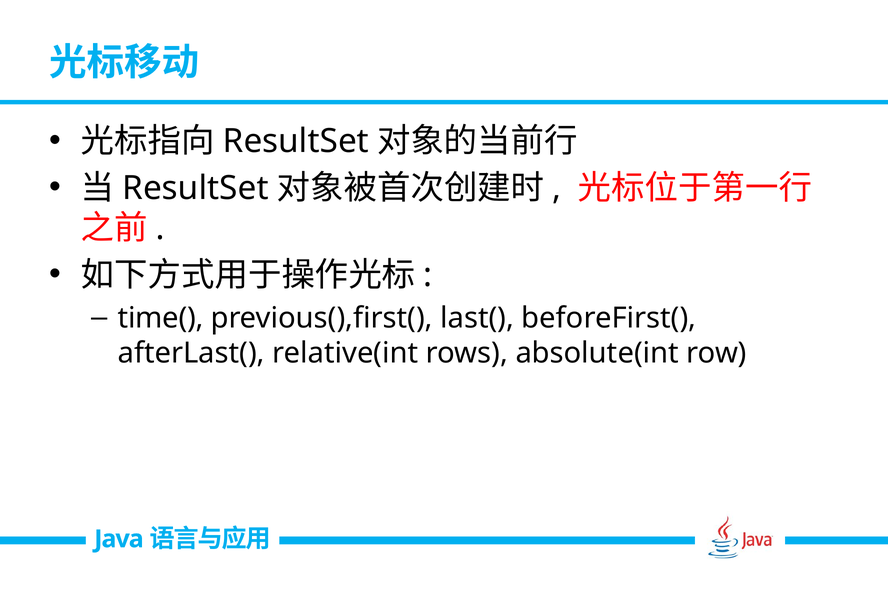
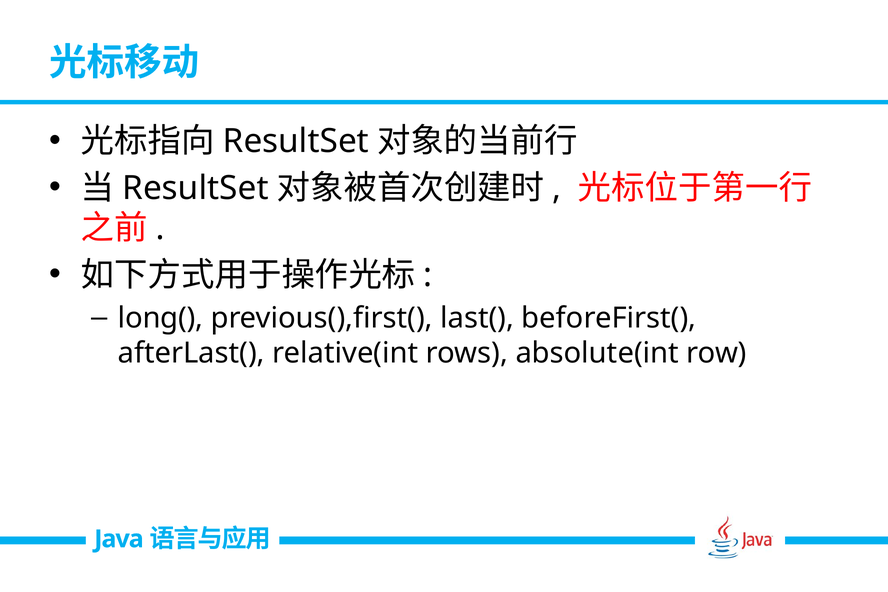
time(: time( -> long(
